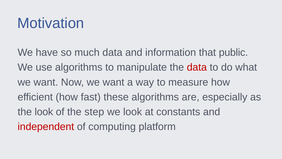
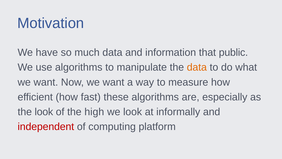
data at (197, 67) colour: red -> orange
step: step -> high
constants: constants -> informally
